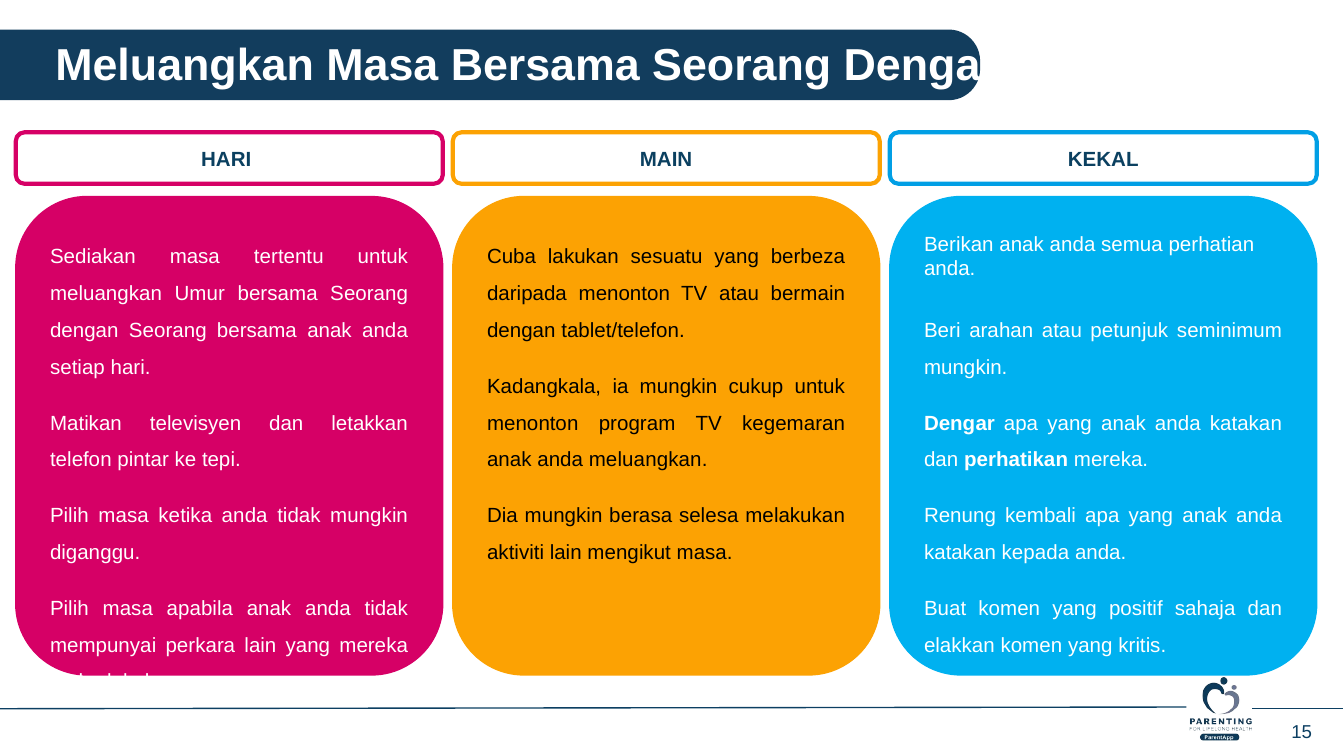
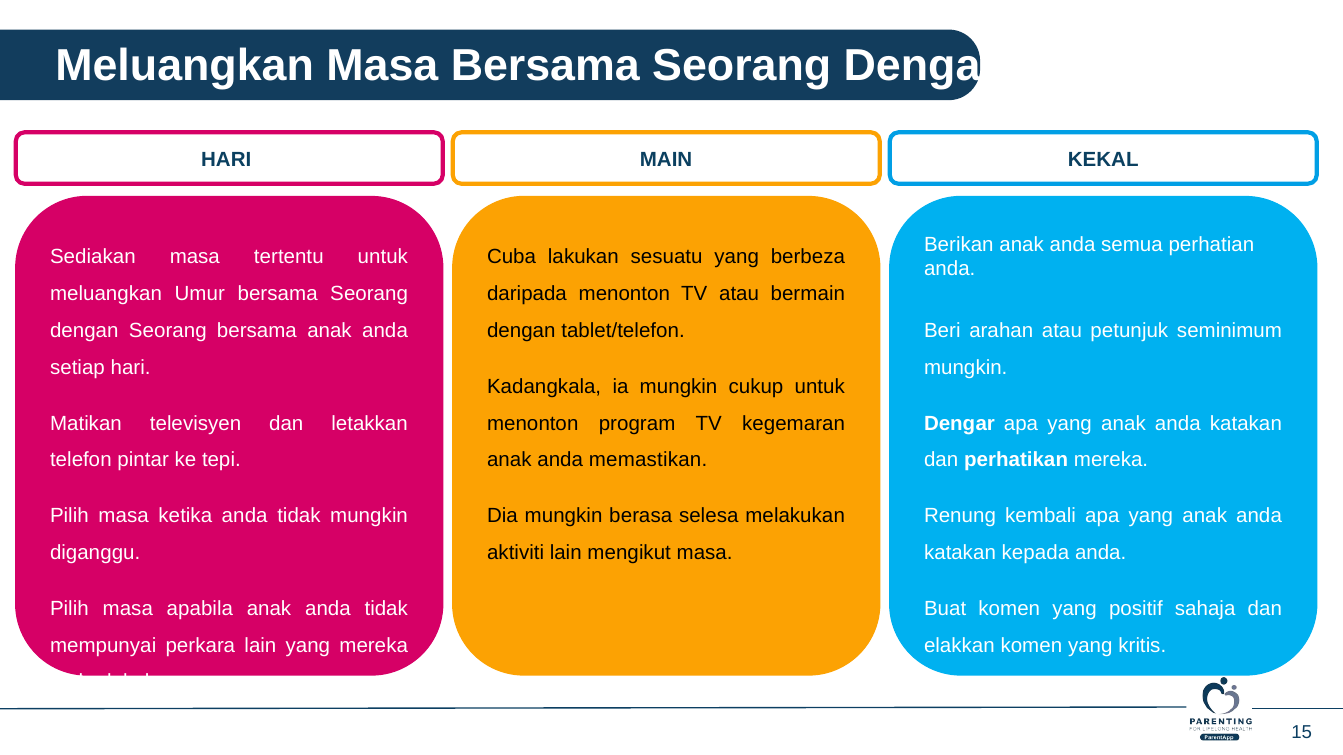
anda meluangkan: meluangkan -> memastikan
